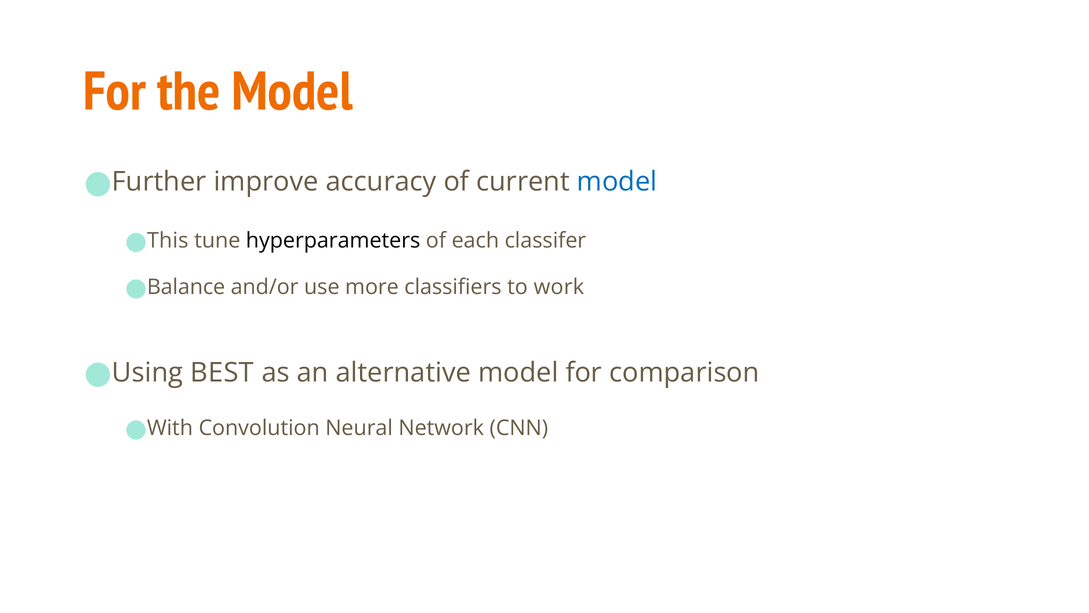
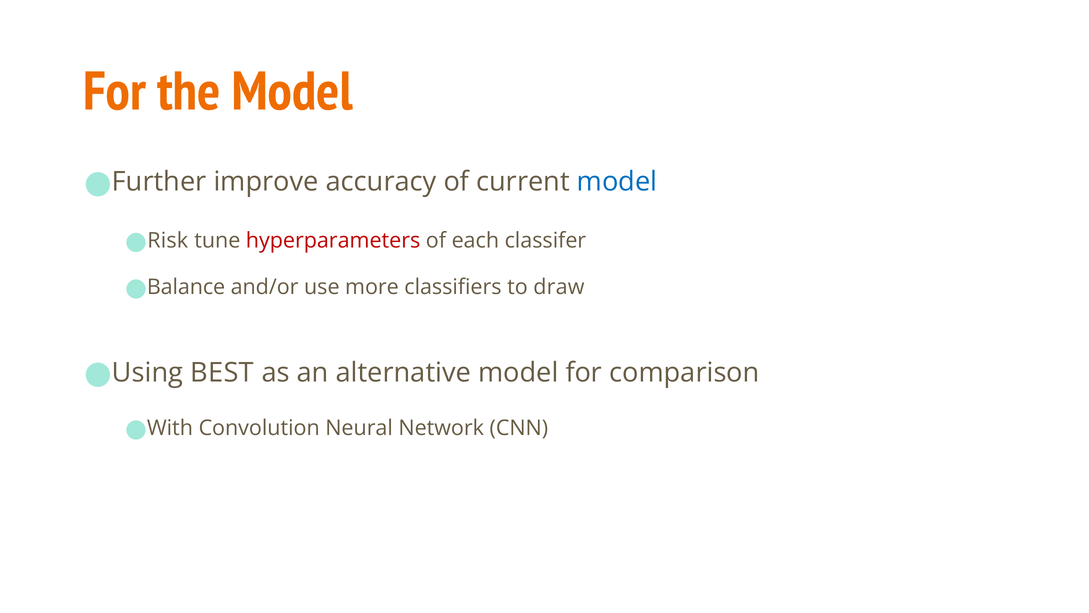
This: This -> Risk
hyperparameters colour: black -> red
work: work -> draw
